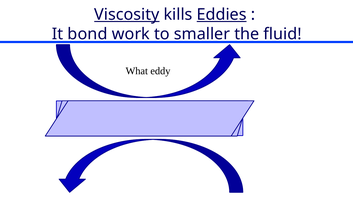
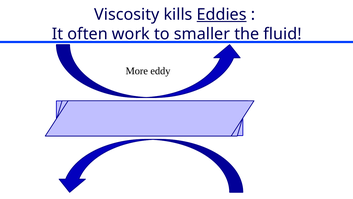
Viscosity underline: present -> none
bond: bond -> often
What: What -> More
